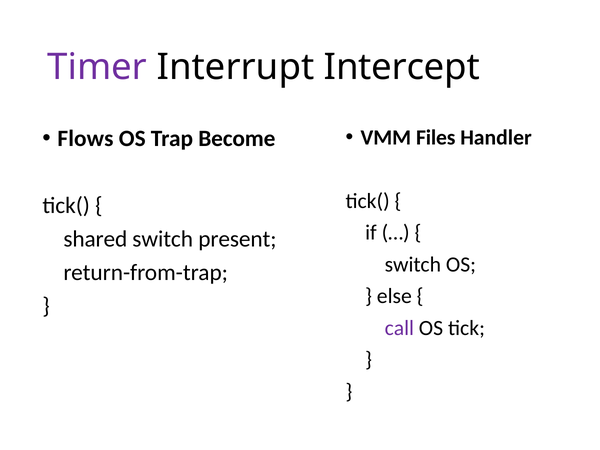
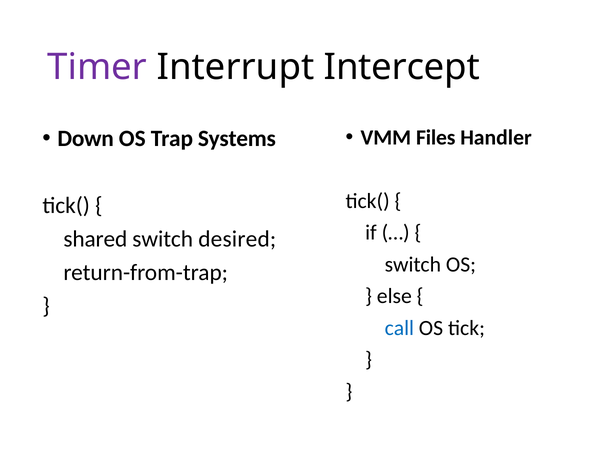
Flows: Flows -> Down
Become: Become -> Systems
present: present -> desired
call colour: purple -> blue
